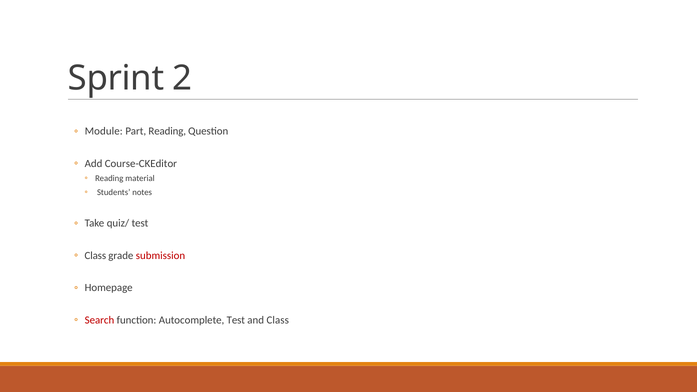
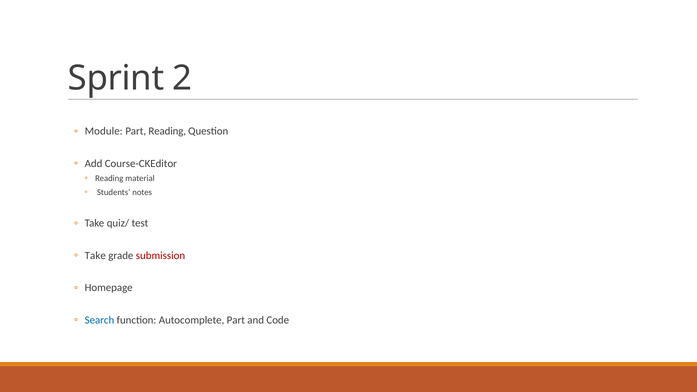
Class at (95, 256): Class -> Take
Search colour: red -> blue
Autocomplete Test: Test -> Part
and Class: Class -> Code
